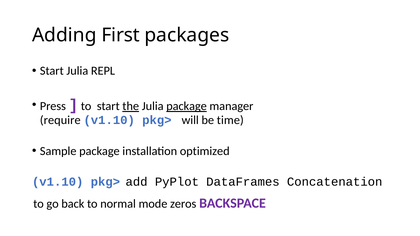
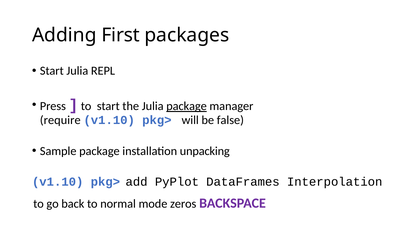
the underline: present -> none
time: time -> false
optimized: optimized -> unpacking
Concatenation: Concatenation -> Interpolation
